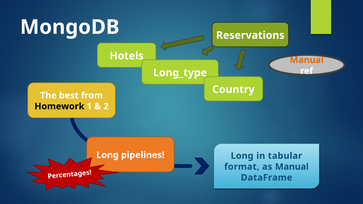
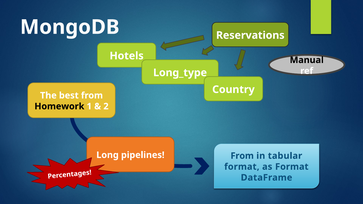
Manual at (307, 60) colour: orange -> black
Long at (242, 156): Long -> From
as Manual: Manual -> Format
